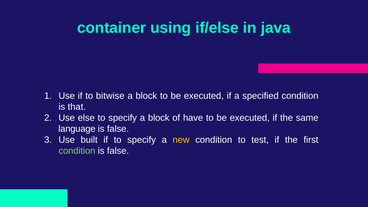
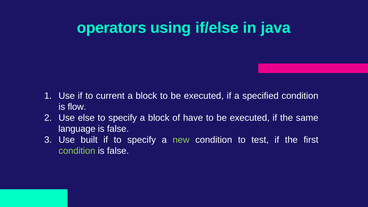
container: container -> operators
bitwise: bitwise -> current
that: that -> flow
new colour: yellow -> light green
